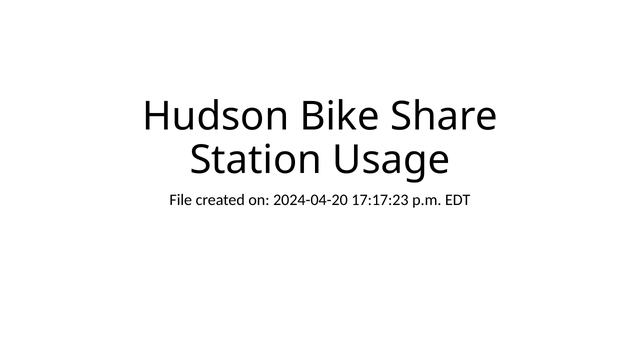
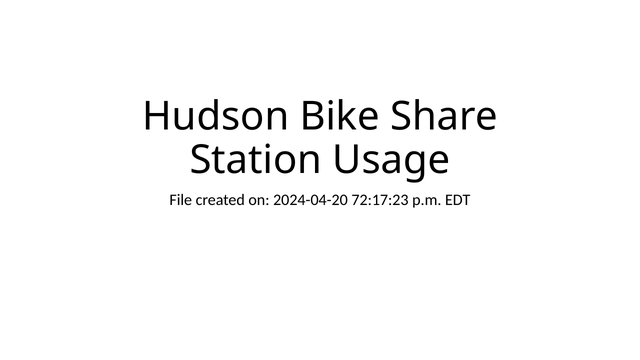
17:17:23: 17:17:23 -> 72:17:23
